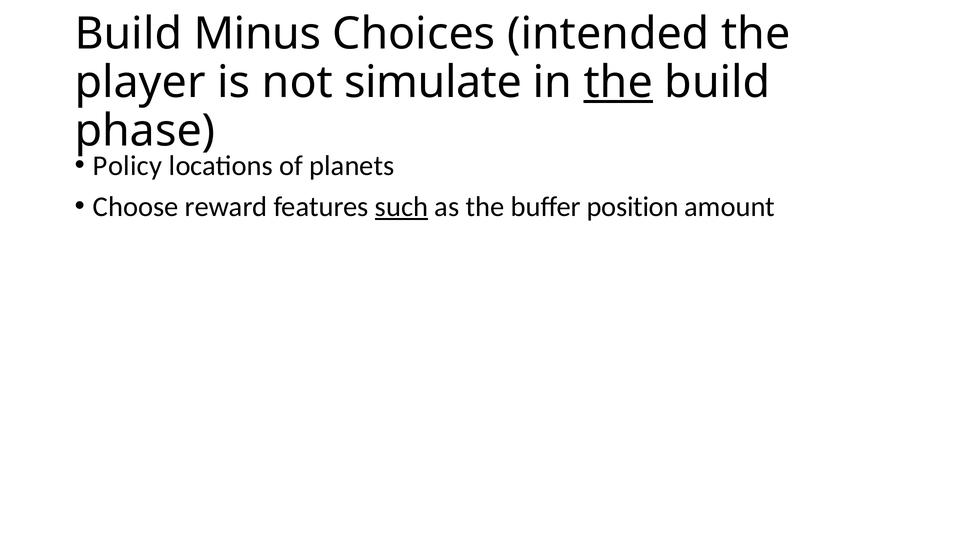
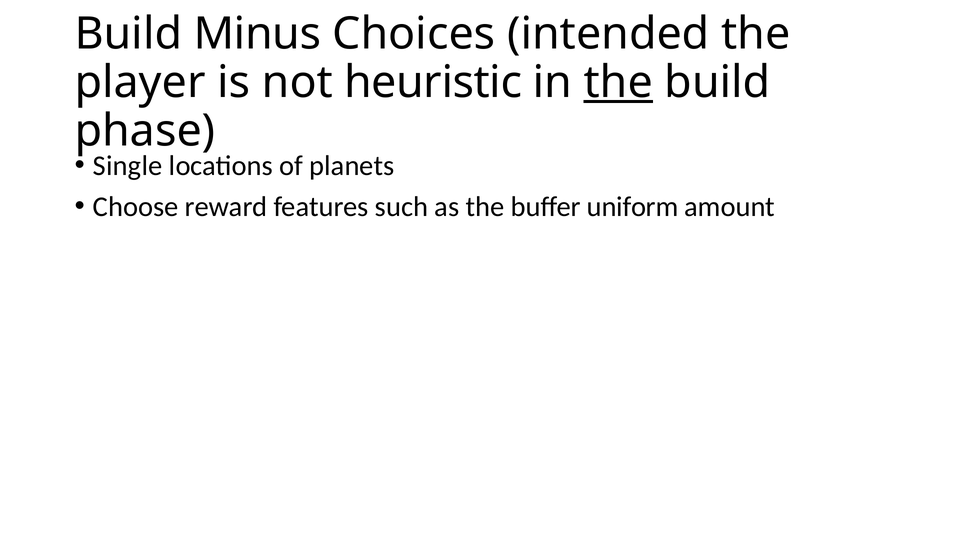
simulate: simulate -> heuristic
Policy: Policy -> Single
such underline: present -> none
position: position -> uniform
